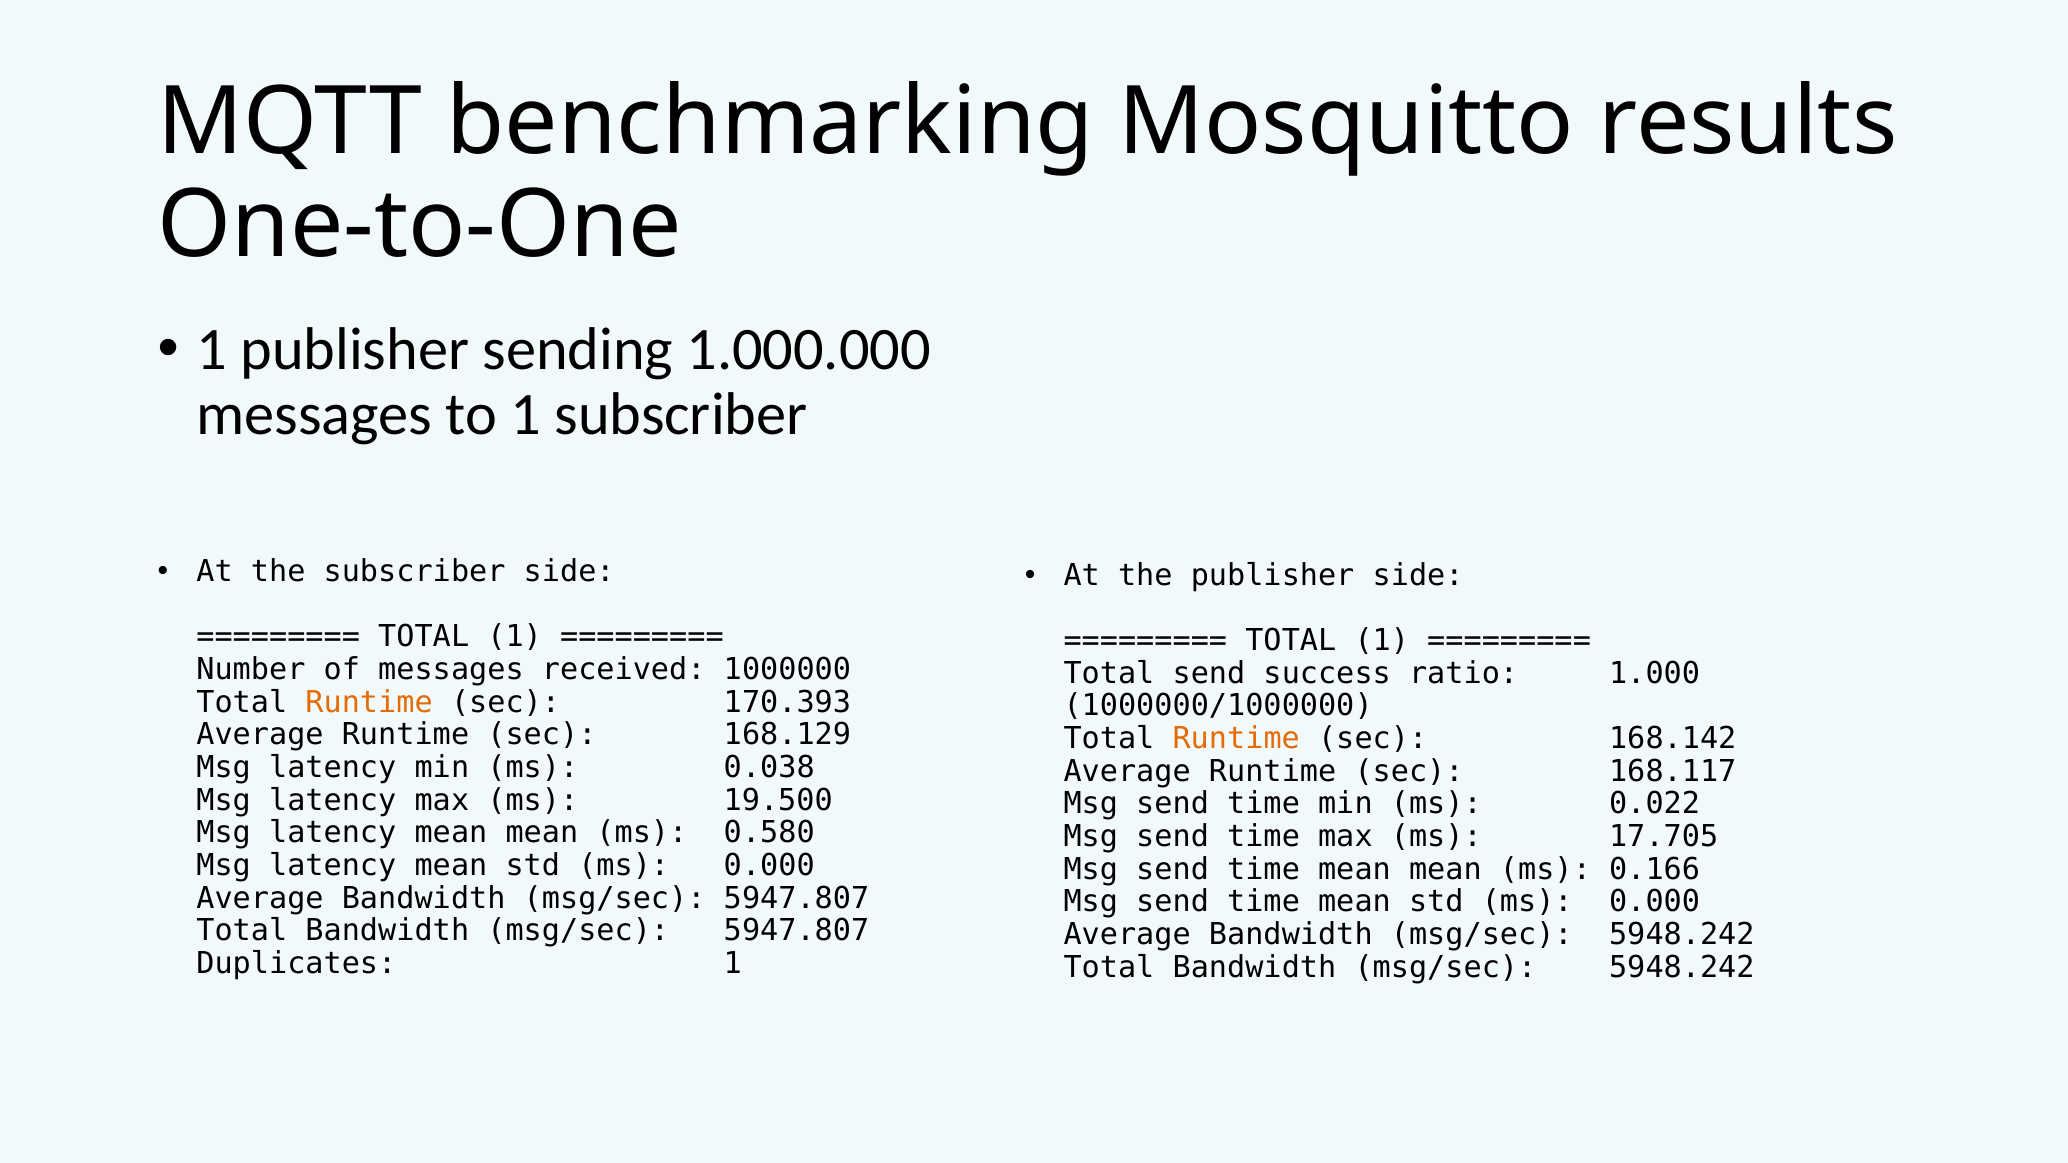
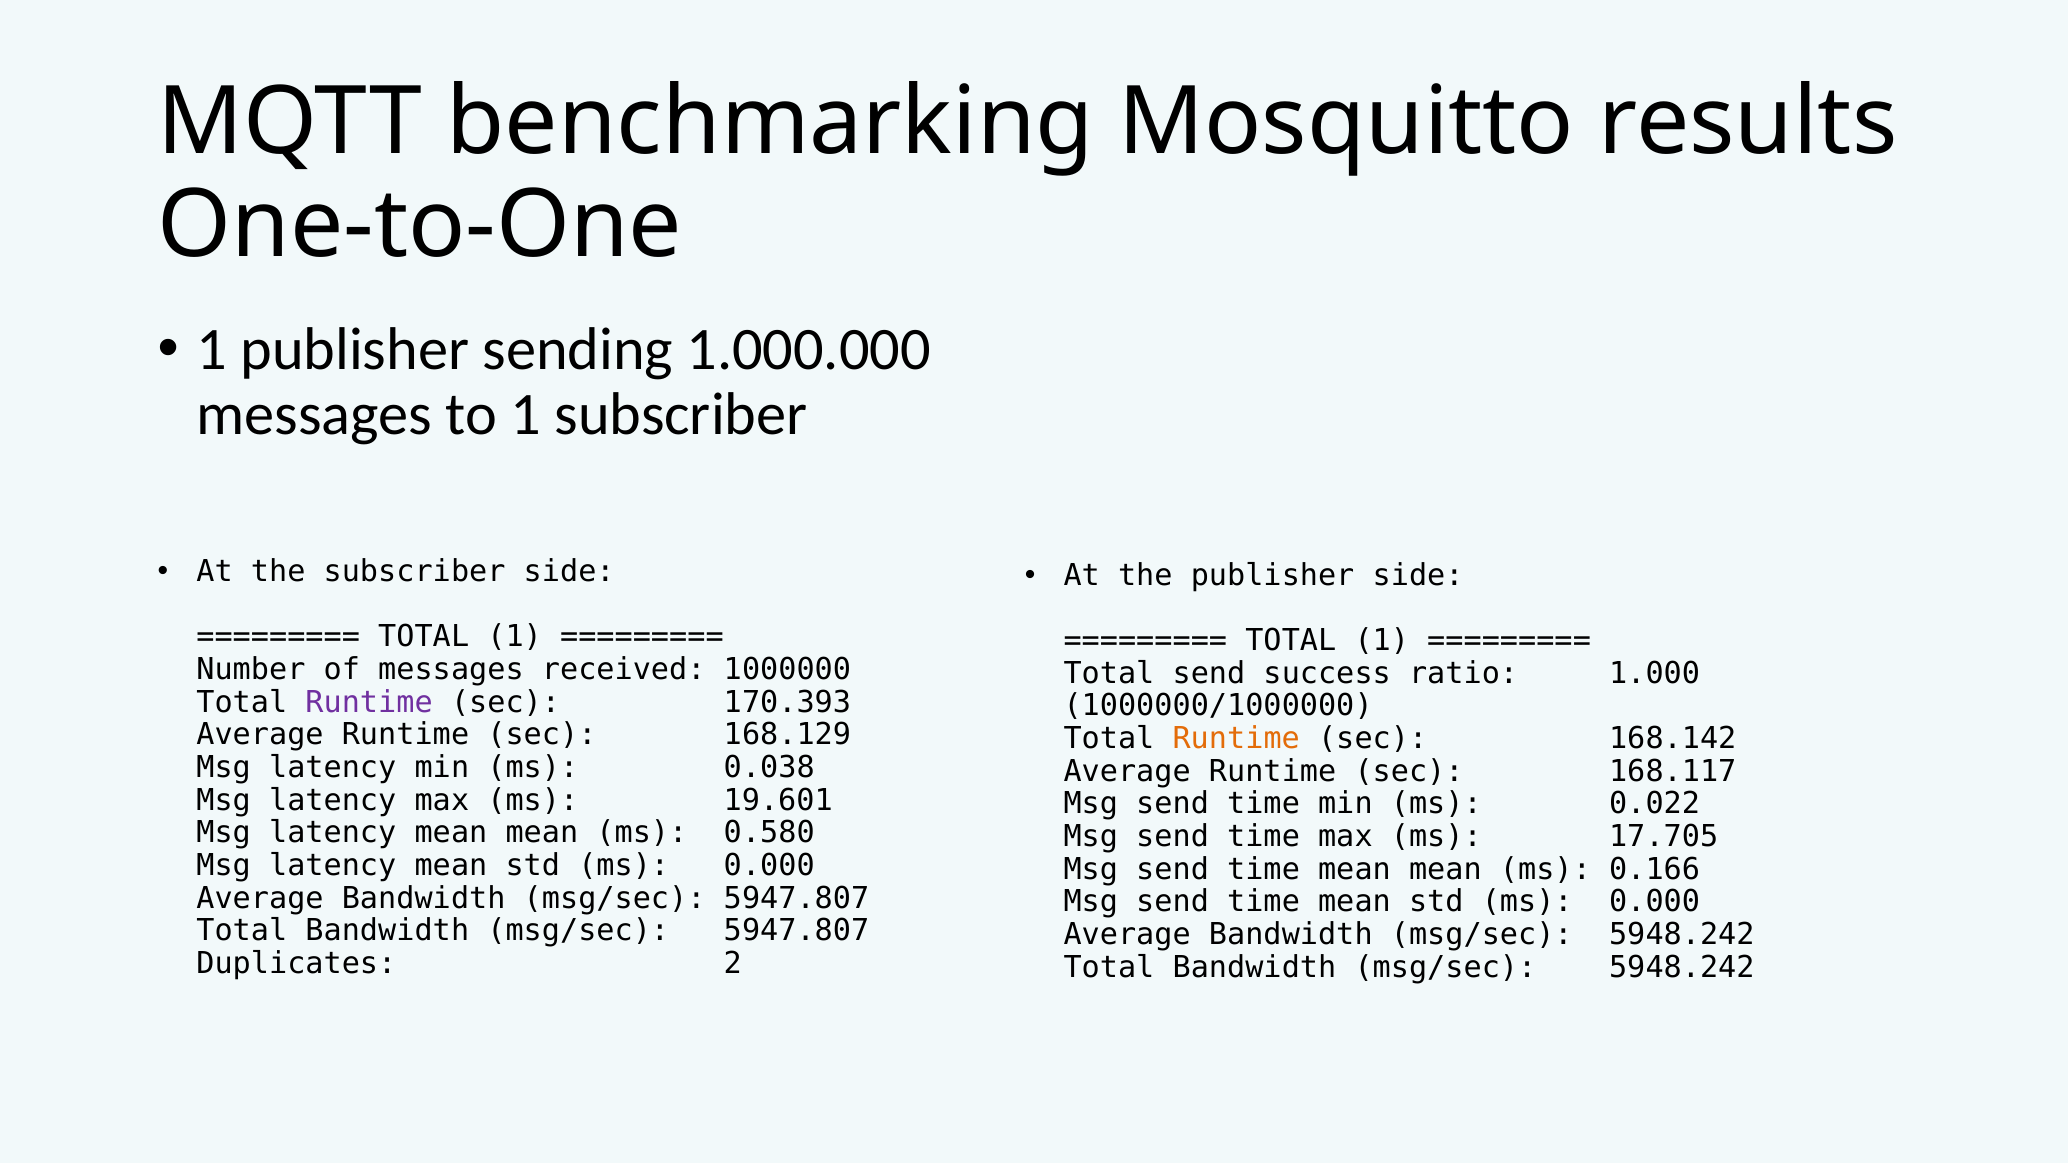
Runtime at (369, 702) colour: orange -> purple
19.500: 19.500 -> 19.601
Duplicates 1: 1 -> 2
